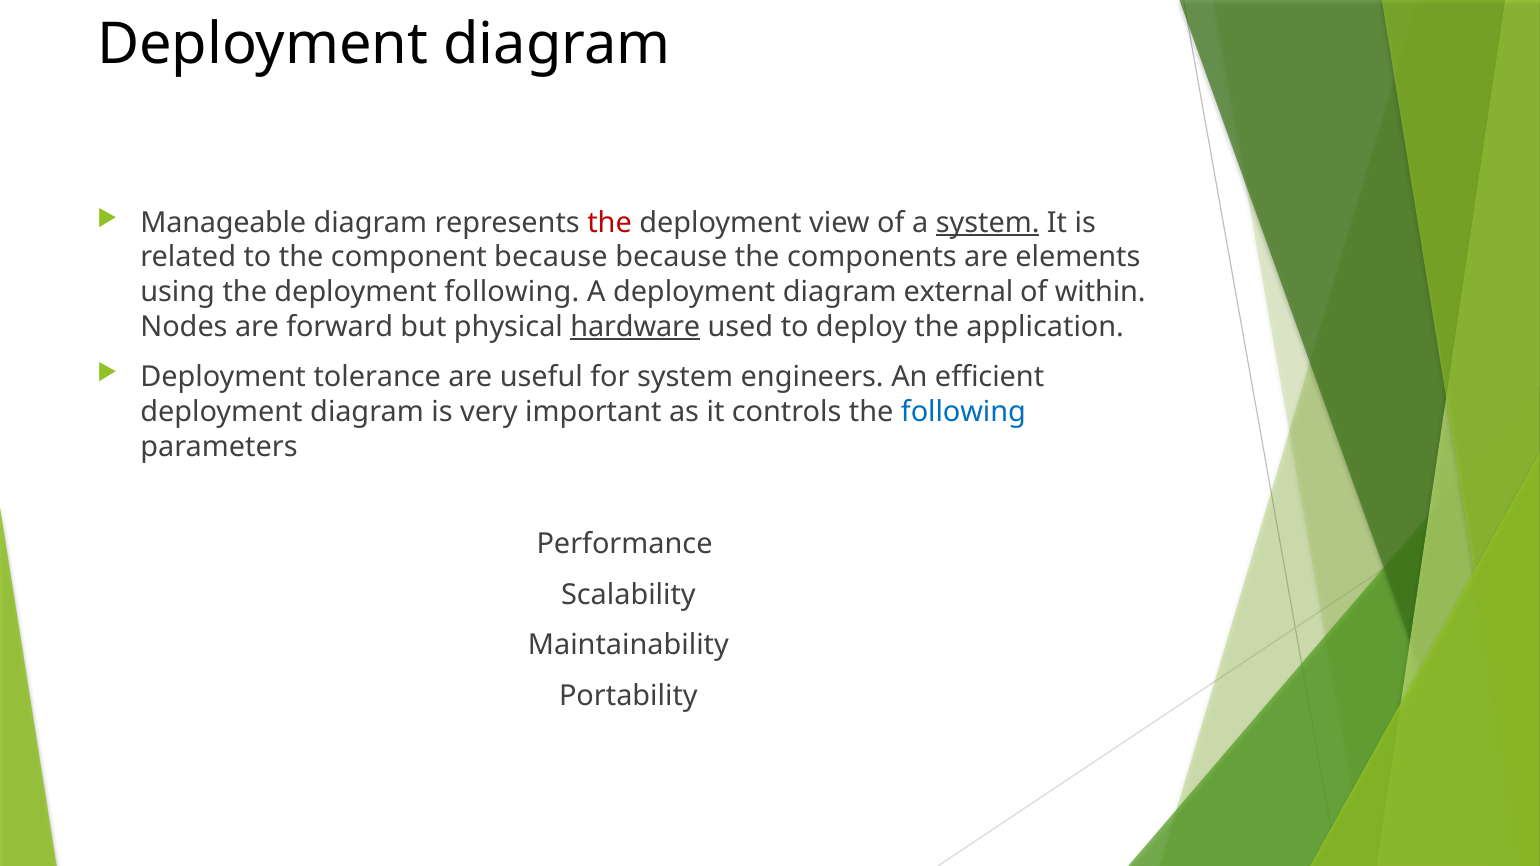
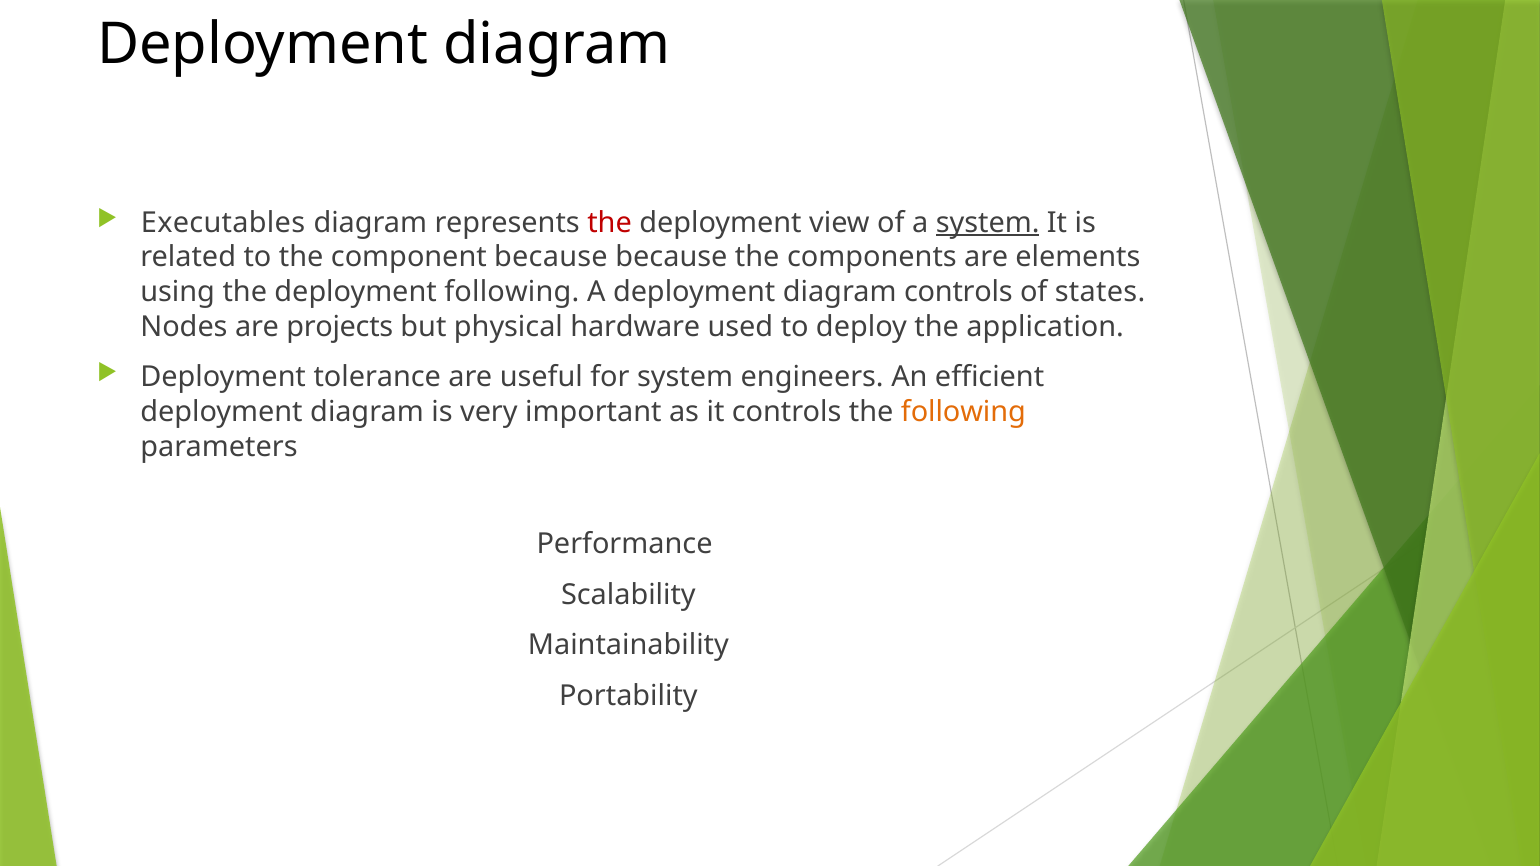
Manageable: Manageable -> Executables
diagram external: external -> controls
within: within -> states
forward: forward -> projects
hardware underline: present -> none
following at (963, 412) colour: blue -> orange
